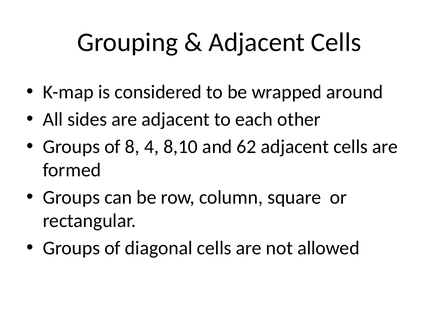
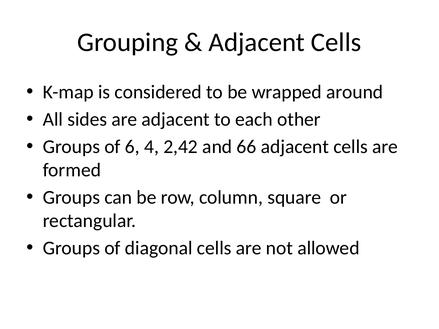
8: 8 -> 6
8,10: 8,10 -> 2,42
62: 62 -> 66
